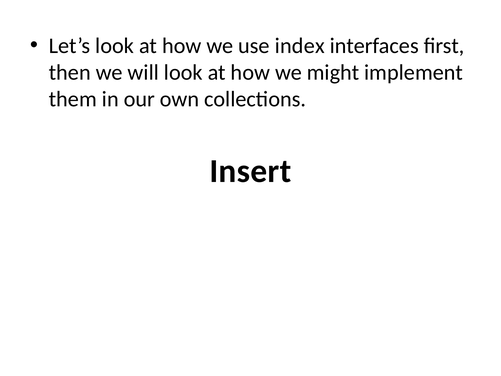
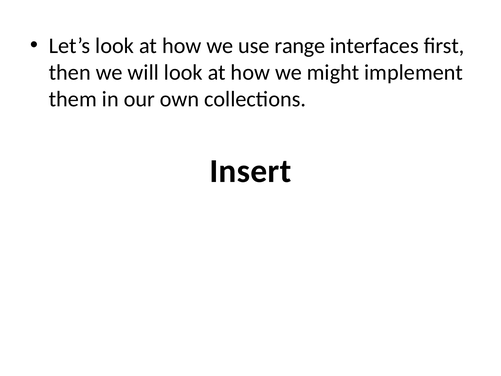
index: index -> range
